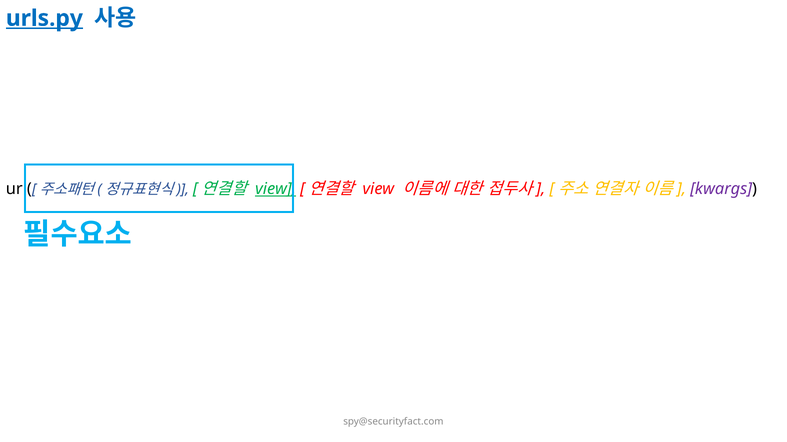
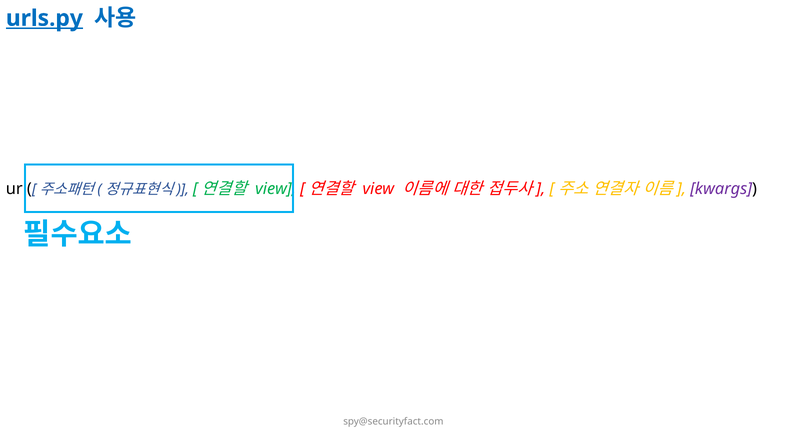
view at (276, 189) underline: present -> none
